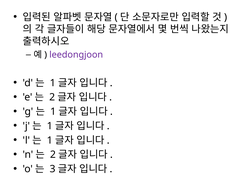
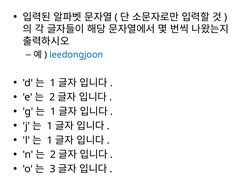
leedongjoon colour: purple -> blue
